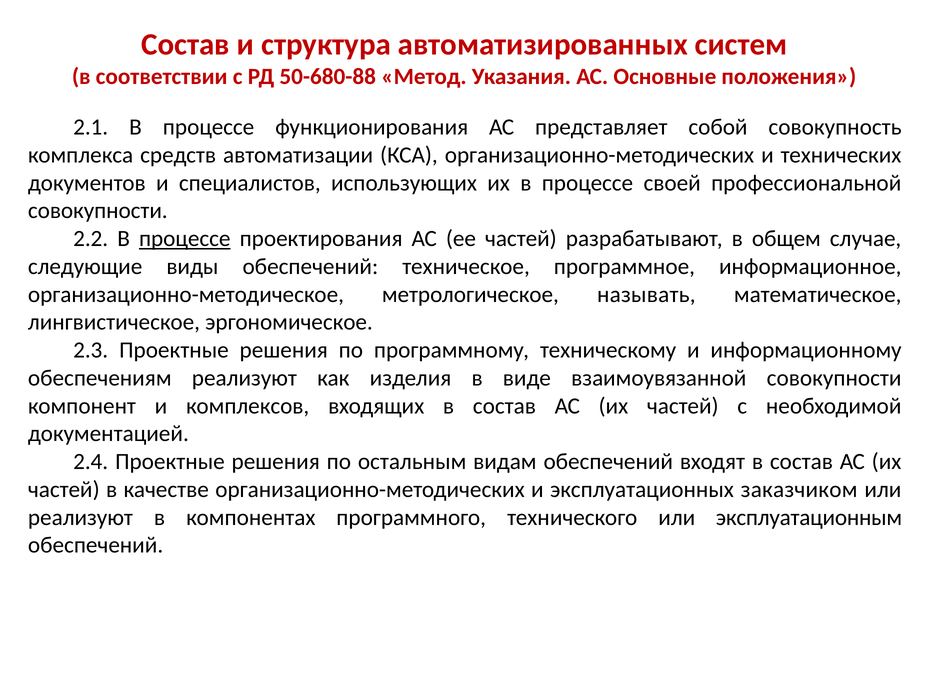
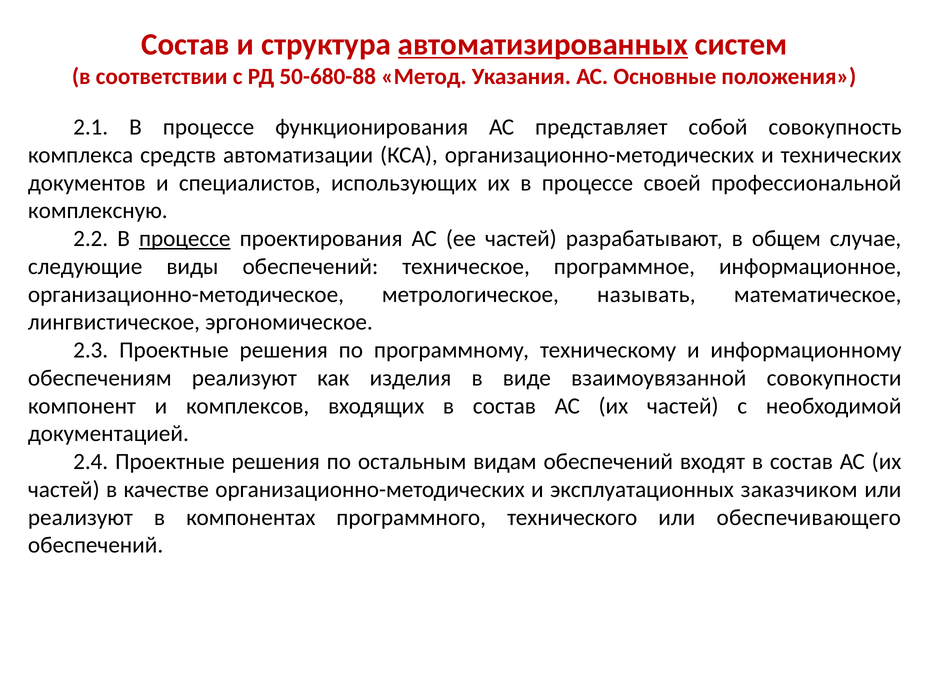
автоматизированных underline: none -> present
совокупности at (98, 211): совокупности -> комплексную
эксплуатационным: эксплуатационным -> обеспечивающего
